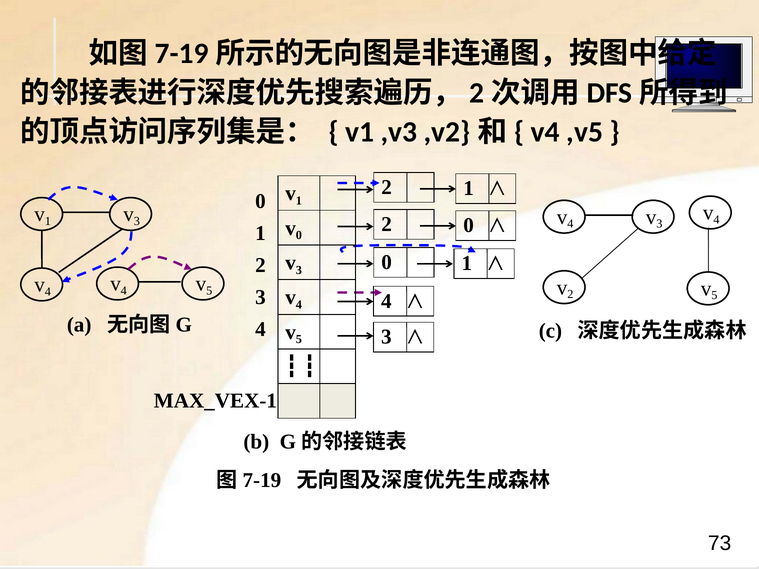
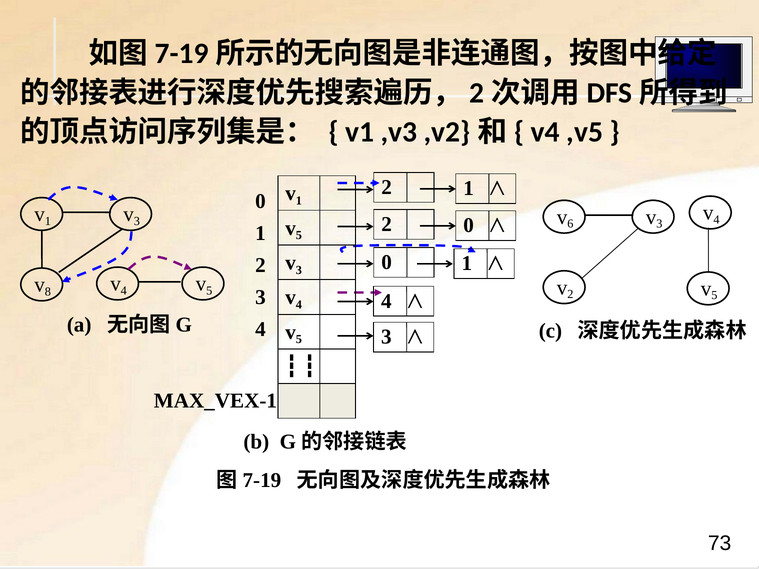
4 at (570, 224): 4 -> 6
0 at (299, 235): 0 -> 5
4 at (48, 292): 4 -> 8
